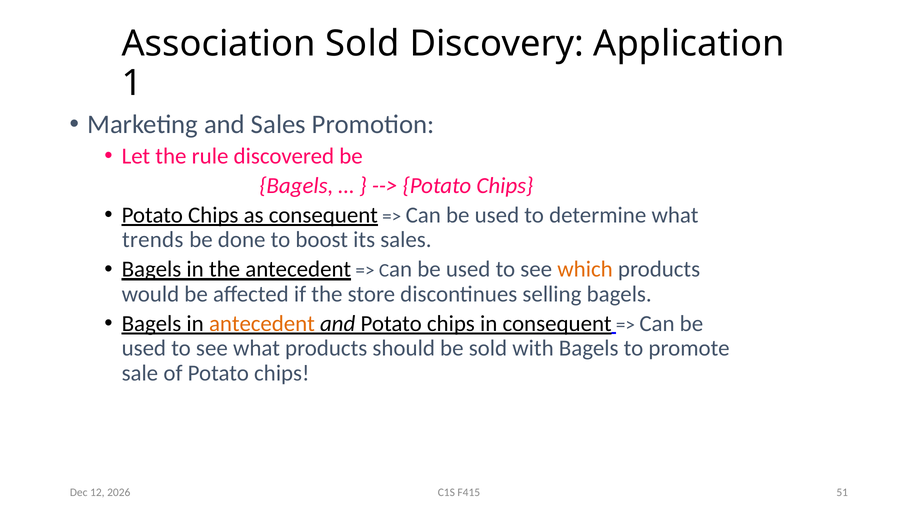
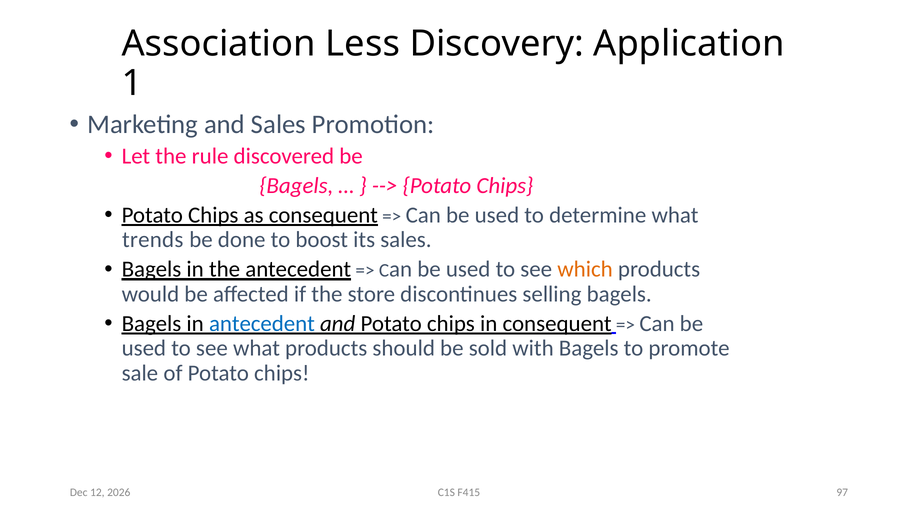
Association Sold: Sold -> Less
antecedent at (262, 324) colour: orange -> blue
51: 51 -> 97
